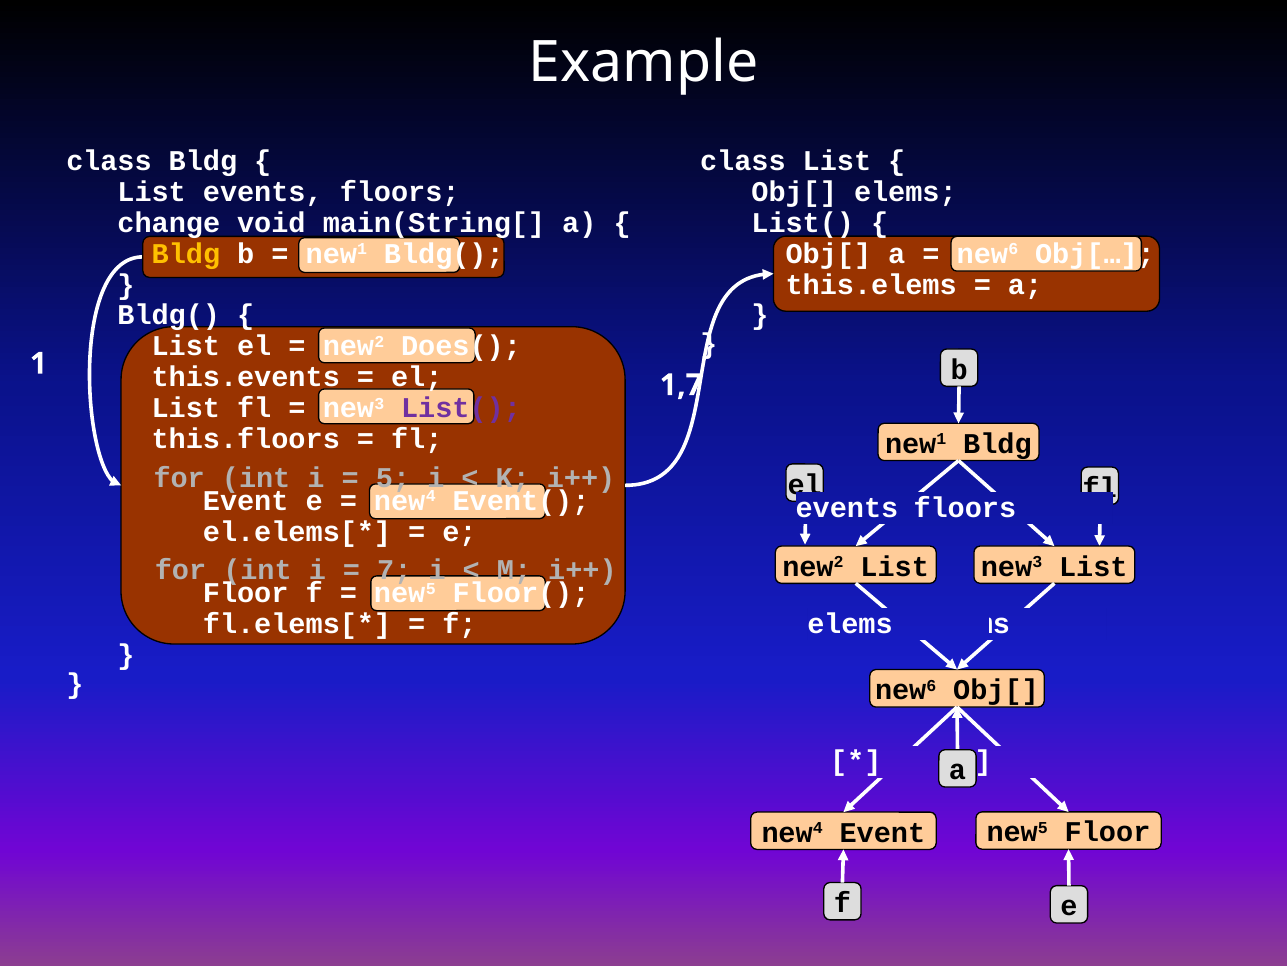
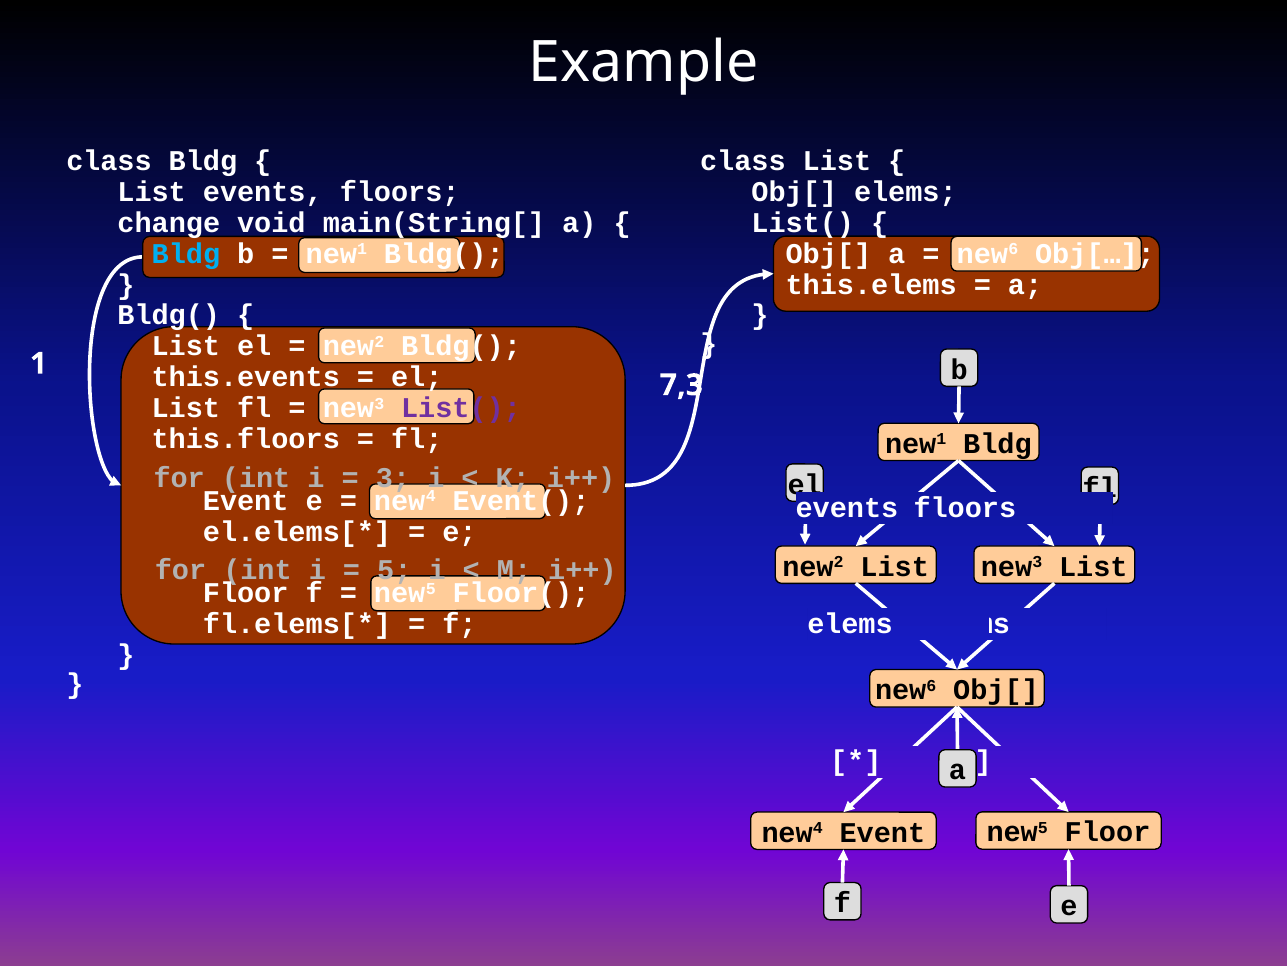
Bldg at (186, 254) colour: yellow -> light blue
new2 Does(: Does( -> Bldg(
1,7: 1,7 -> 7,3
5: 5 -> 3
7: 7 -> 5
